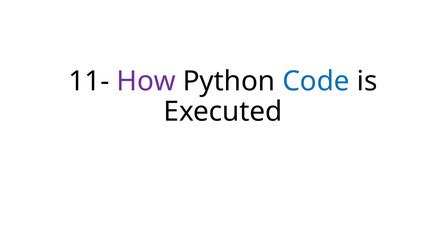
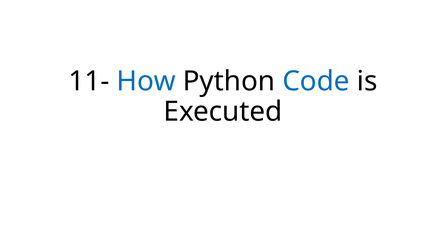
How colour: purple -> blue
